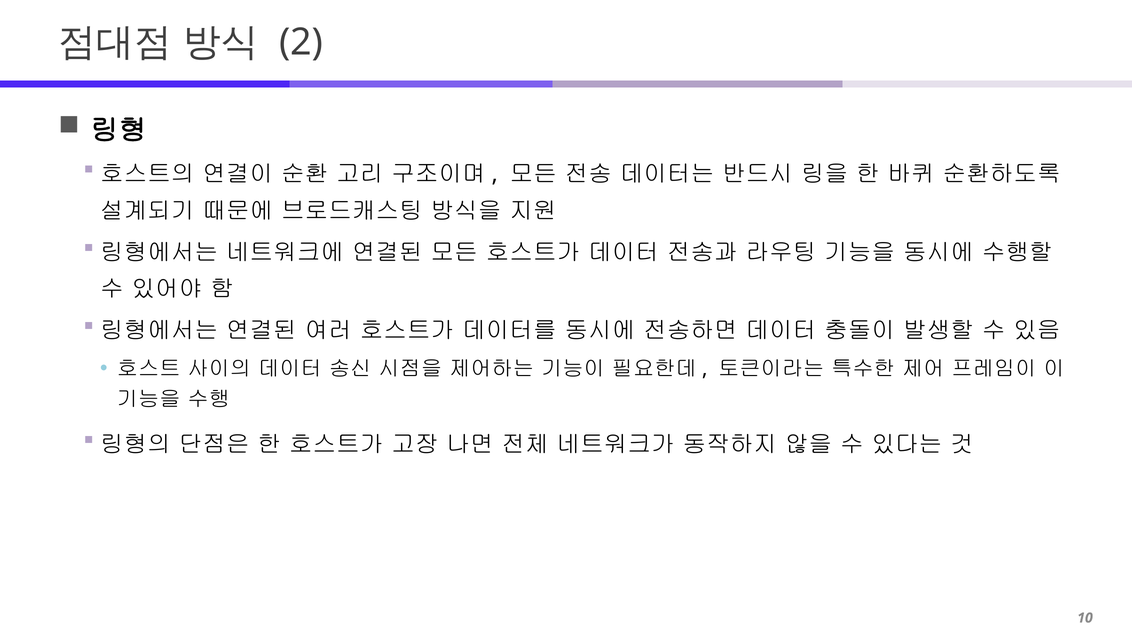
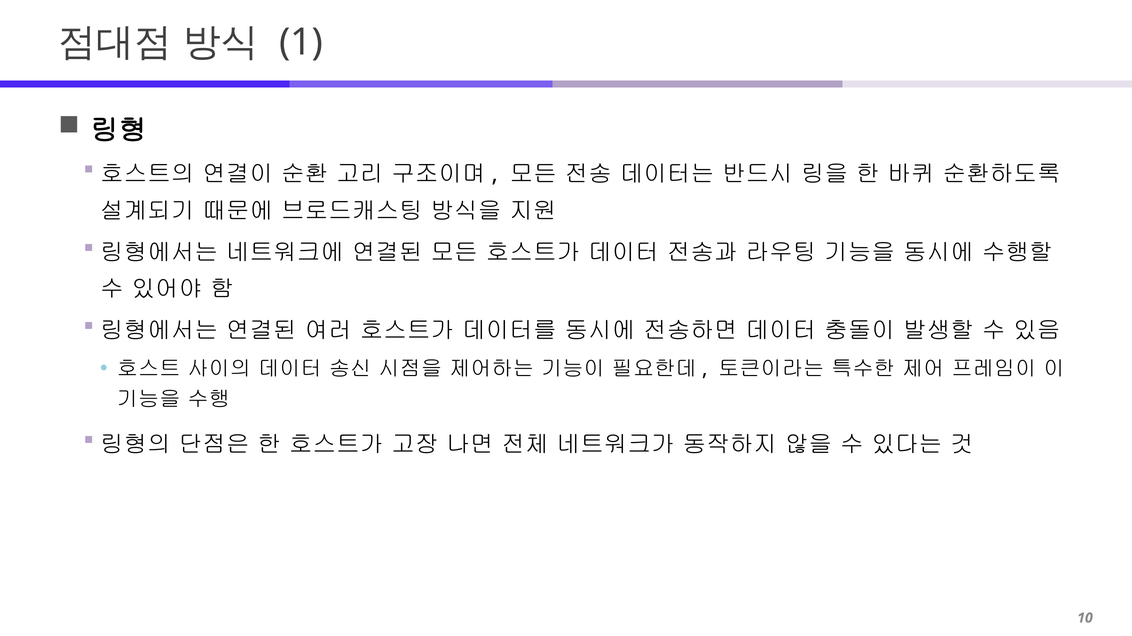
2: 2 -> 1
